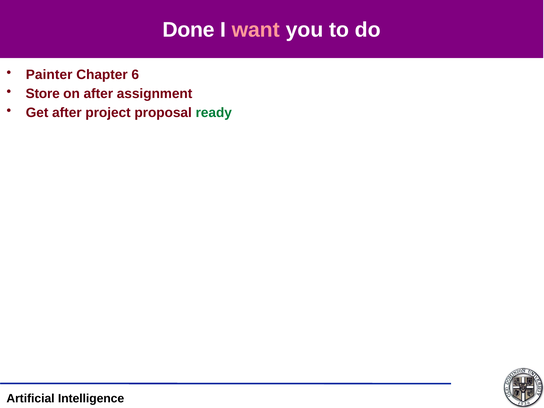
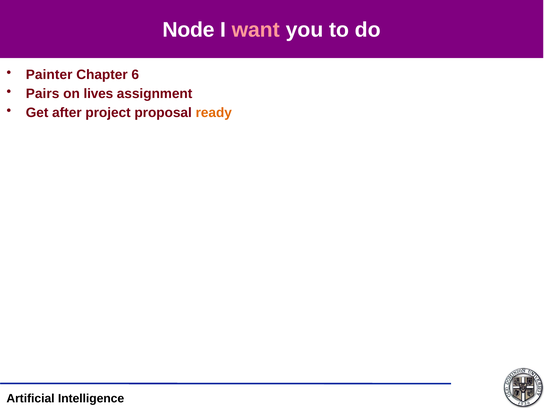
Done: Done -> Node
Store: Store -> Pairs
on after: after -> lives
ready colour: green -> orange
